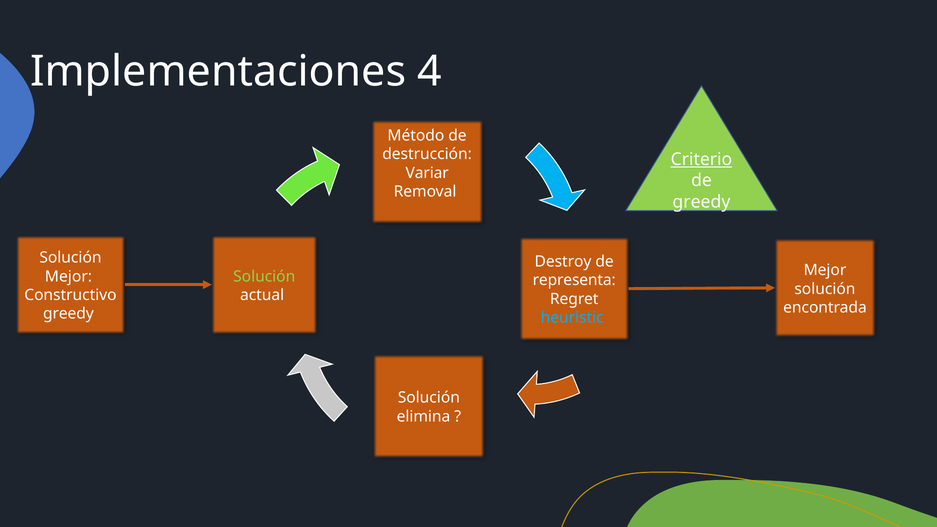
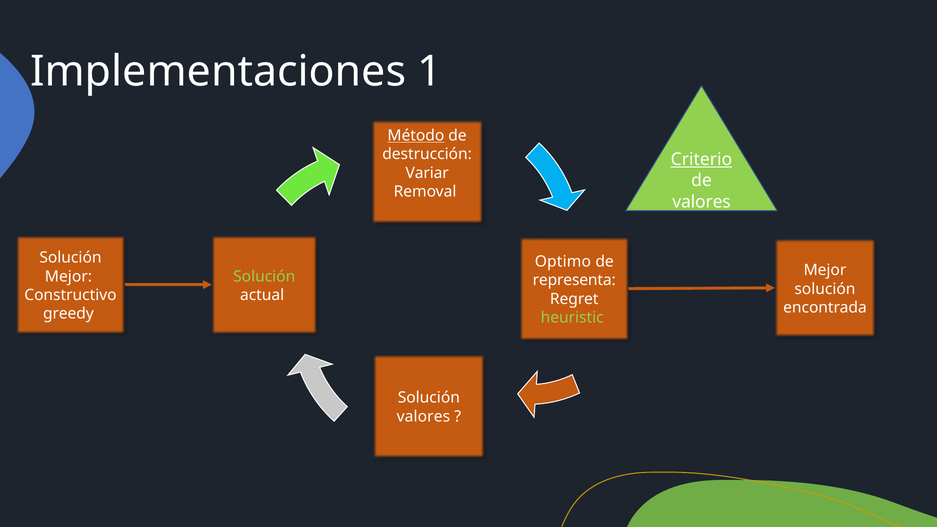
4: 4 -> 1
Método underline: none -> present
greedy at (701, 202): greedy -> valores
Destroy: Destroy -> Optimo
heuristic colour: light blue -> light green
elimina at (423, 417): elimina -> valores
